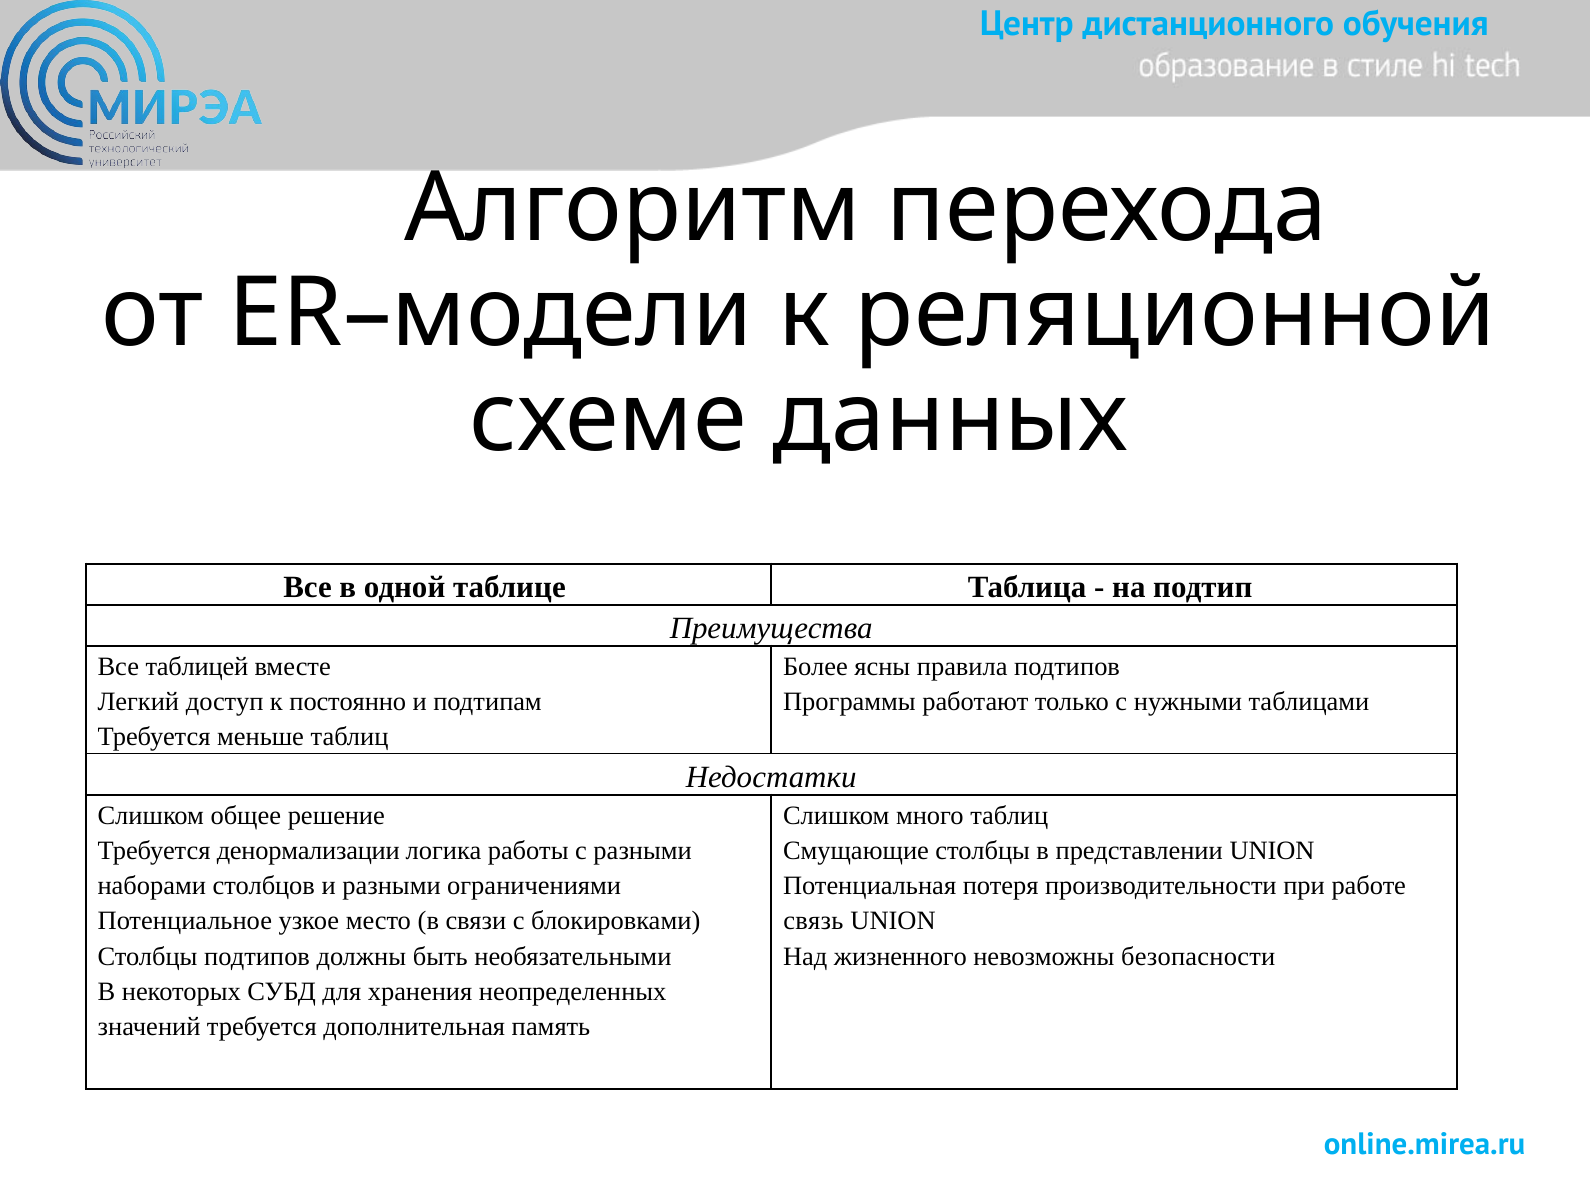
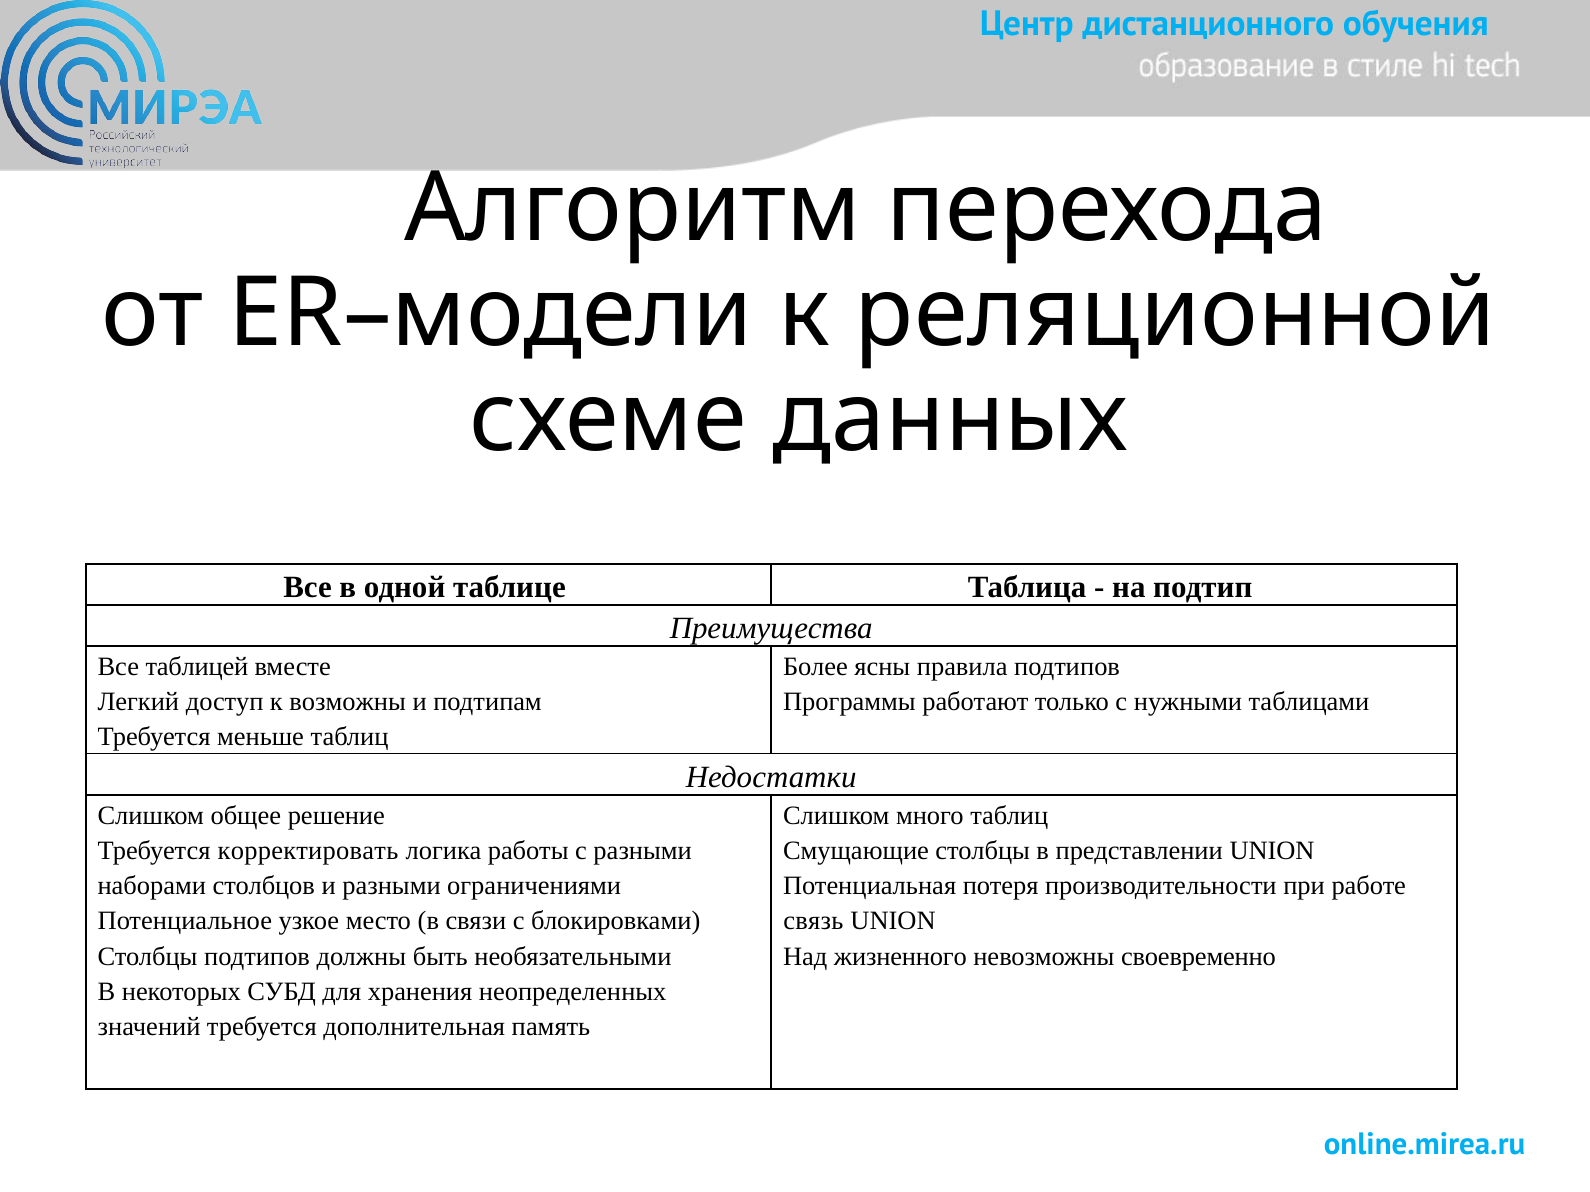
постоянно: постоянно -> возможны
денормализации: денормализации -> корректировать
безопасности: безопасности -> своевременно
